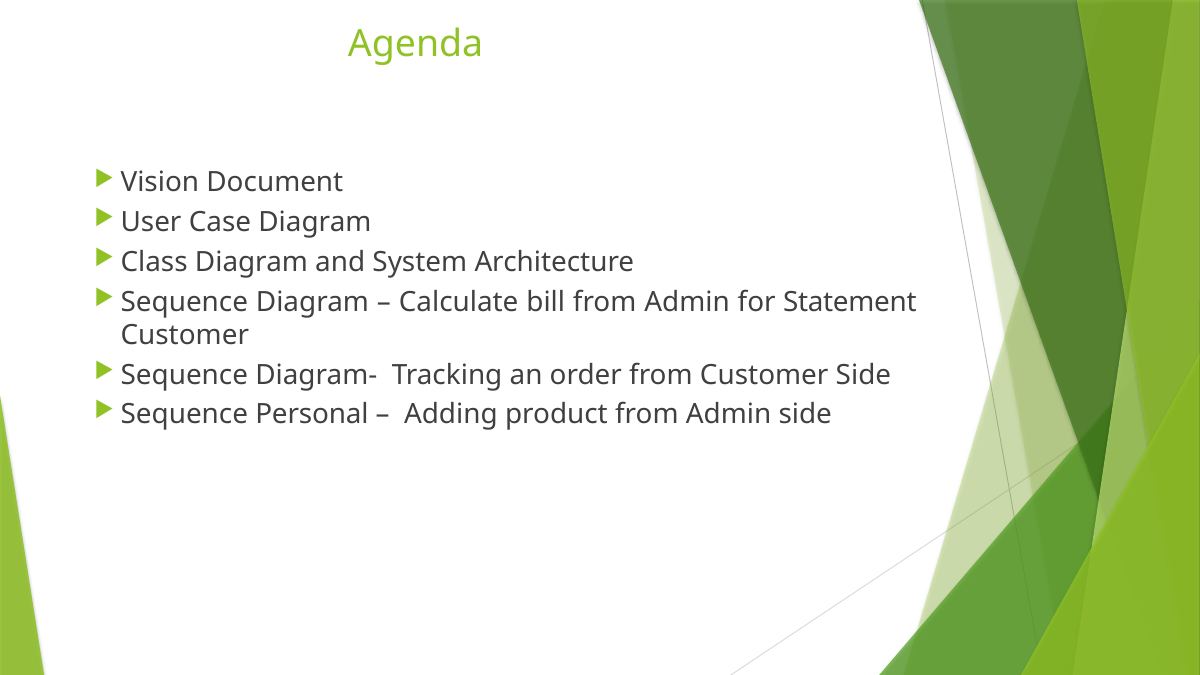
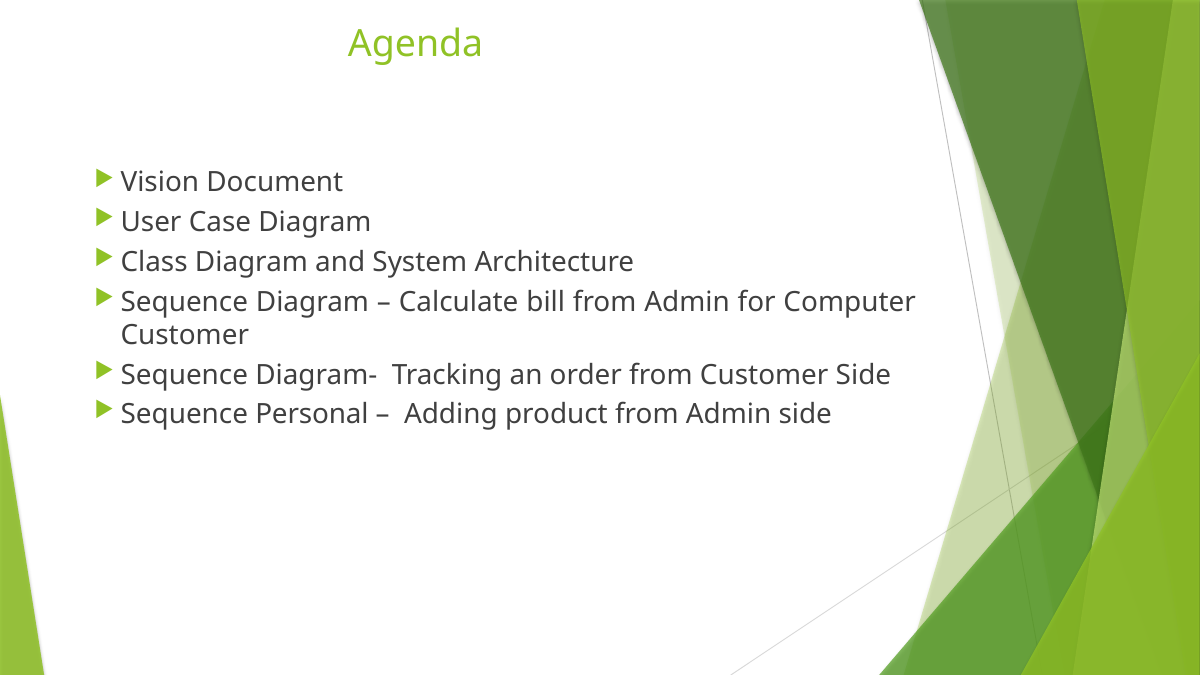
Statement: Statement -> Computer
